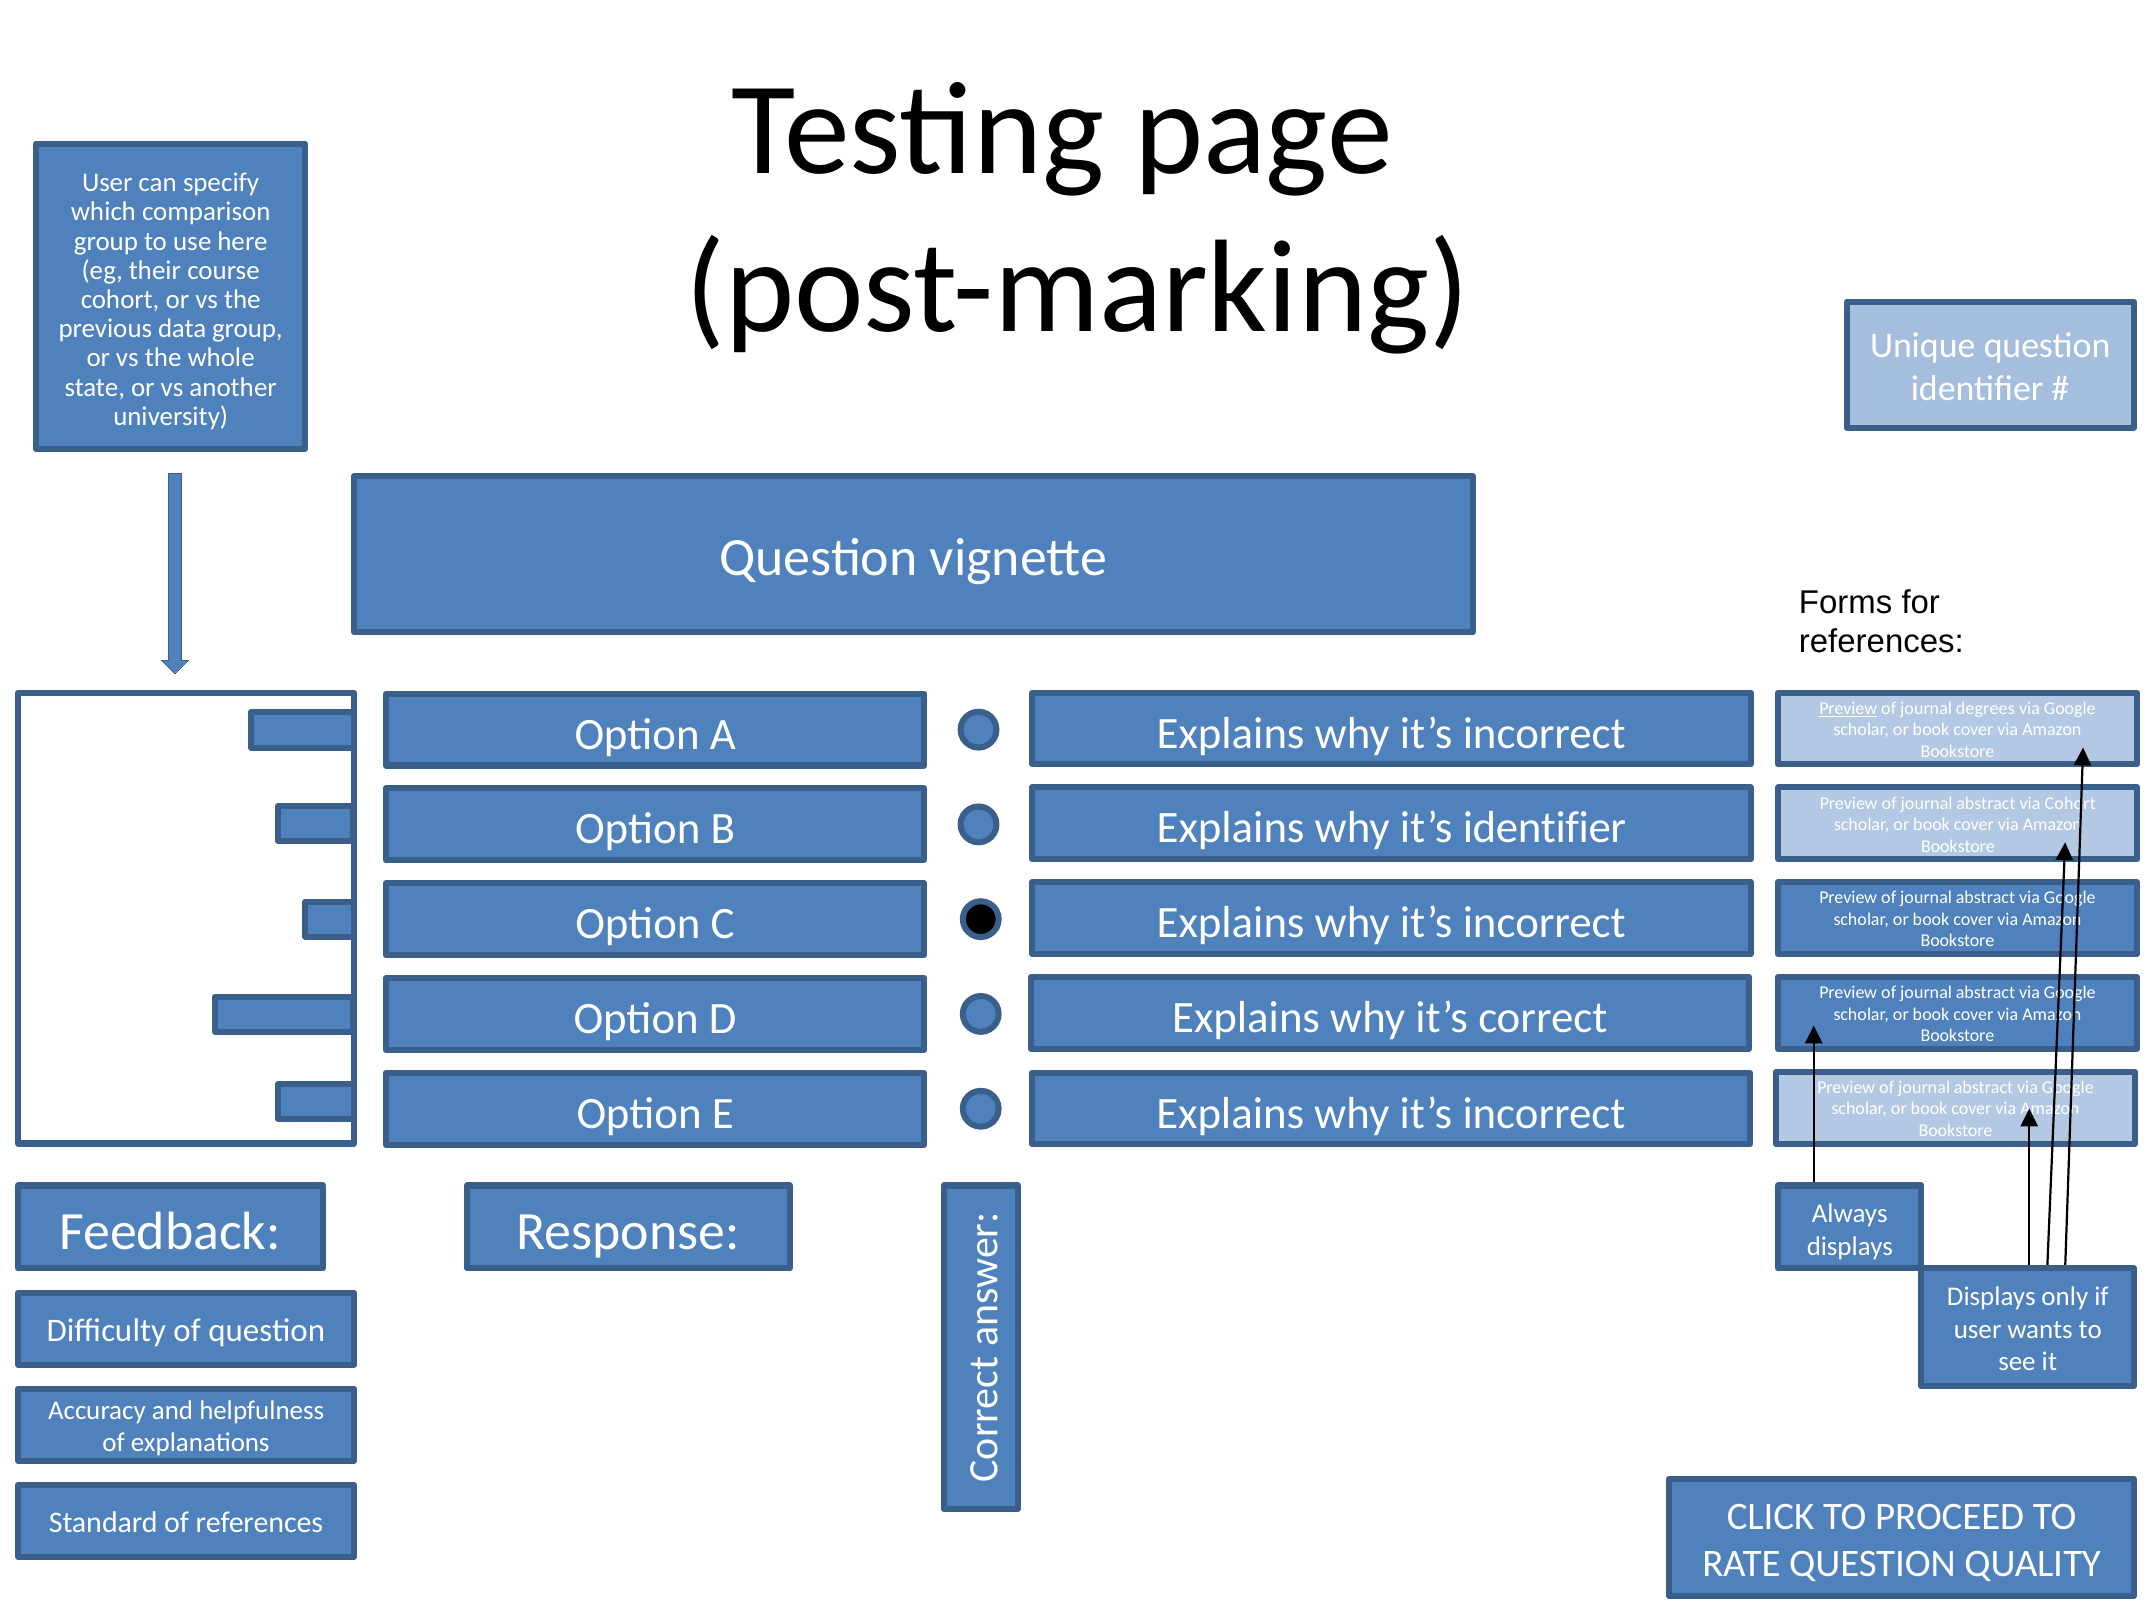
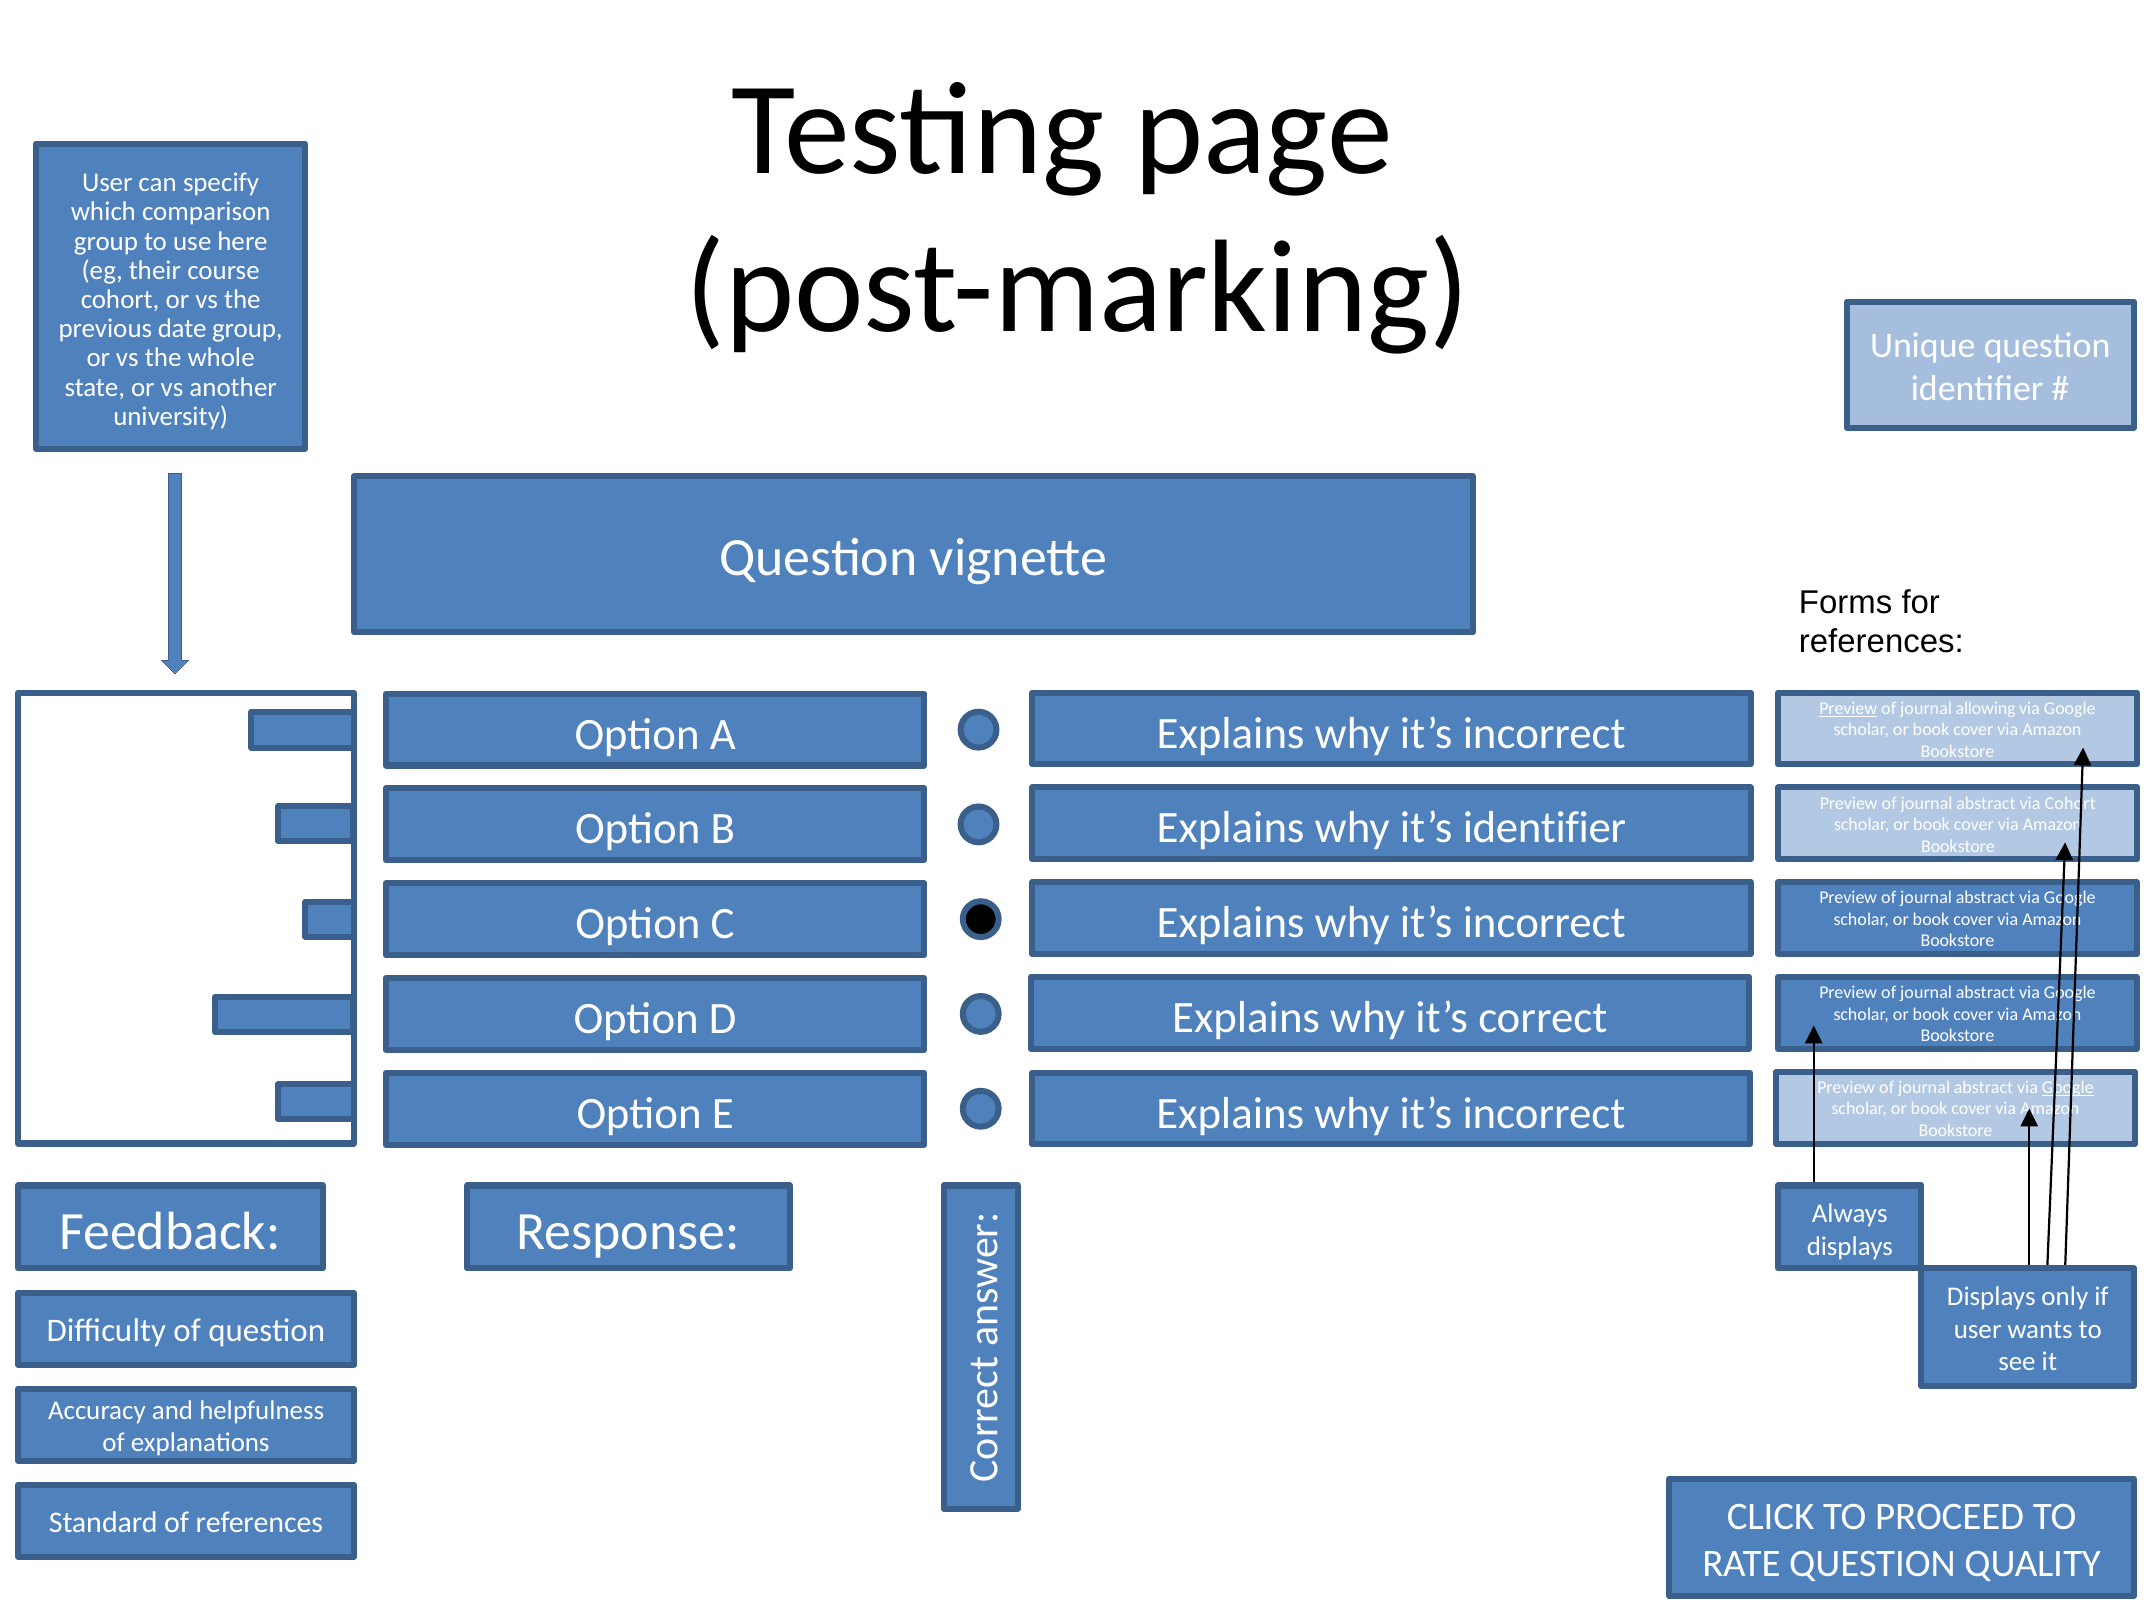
data: data -> date
degrees: degrees -> allowing
Google at (2068, 1088) underline: none -> present
